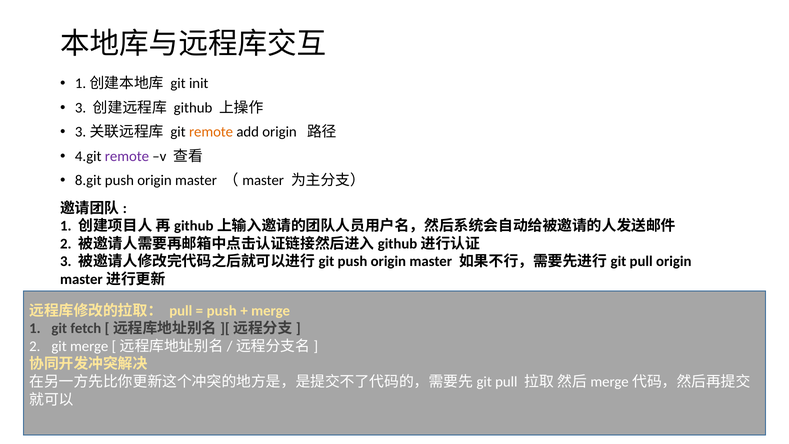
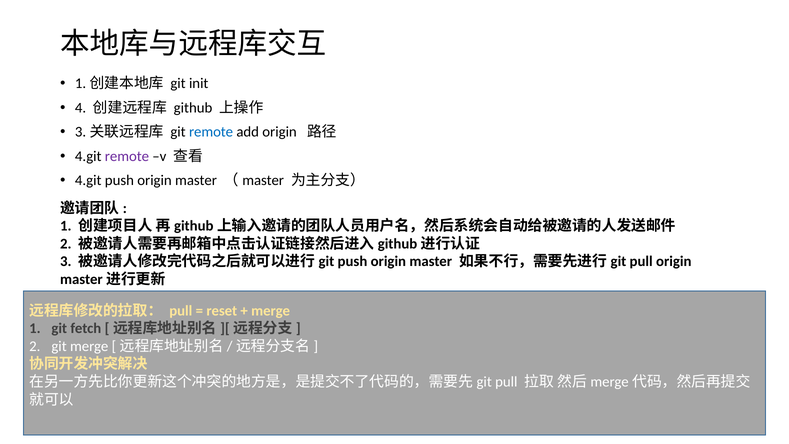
3 at (81, 108): 3 -> 4
remote at (211, 132) colour: orange -> blue
8.git at (88, 180): 8.git -> 4.git
push at (222, 311): push -> reset
